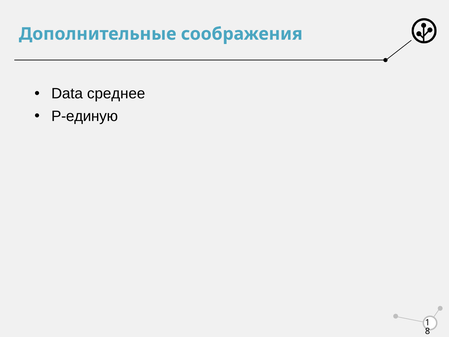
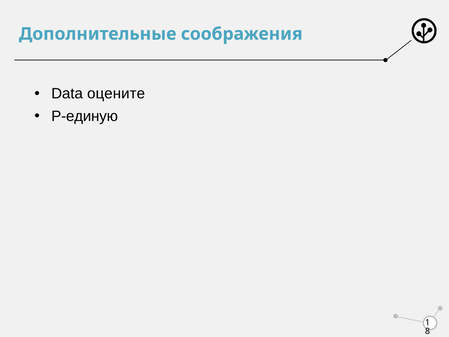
среднее: среднее -> оцените
